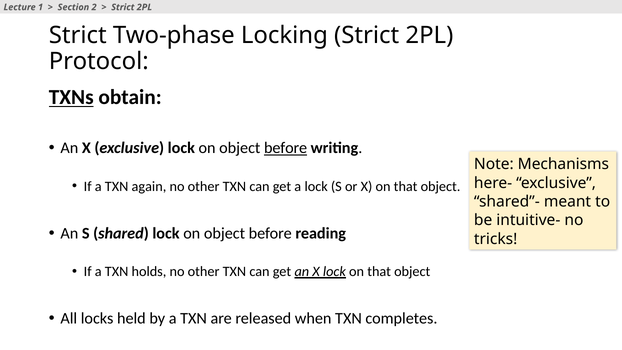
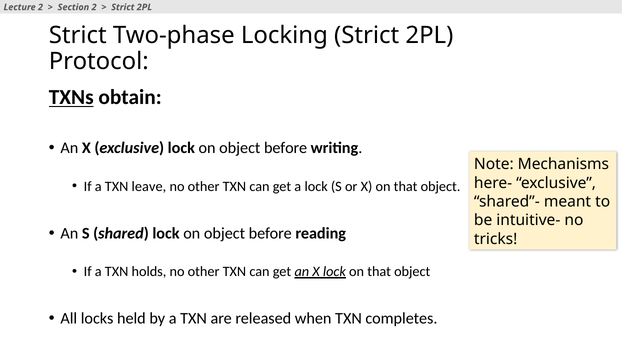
Lecture 1: 1 -> 2
before at (286, 148) underline: present -> none
again: again -> leave
